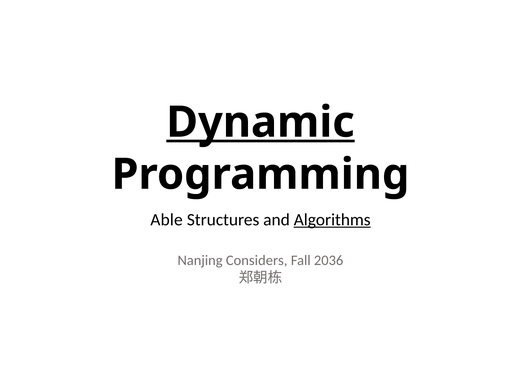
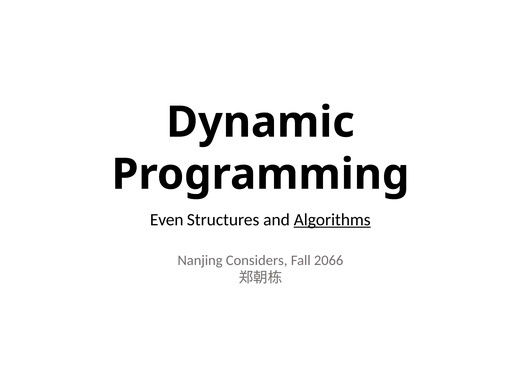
Dynamic underline: present -> none
Able: Able -> Even
2036: 2036 -> 2066
